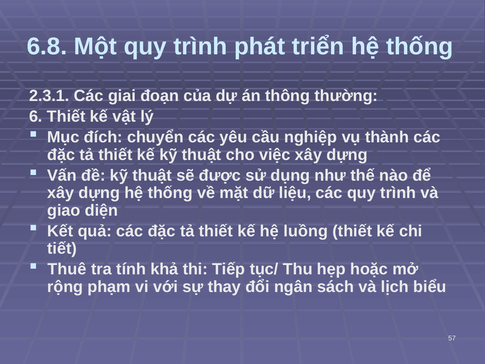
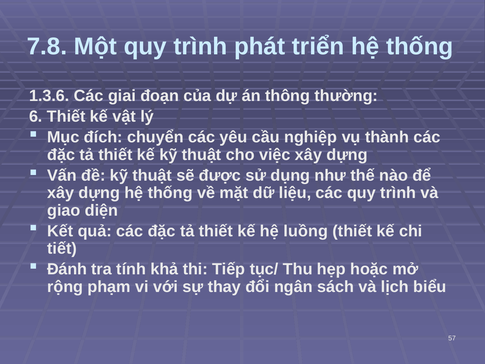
6.8: 6.8 -> 7.8
2.3.1: 2.3.1 -> 1.3.6
Thuê: Thuê -> Đánh
